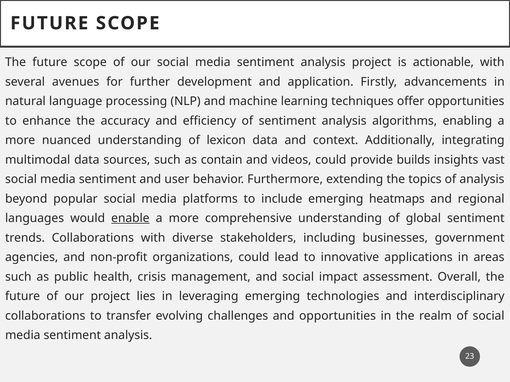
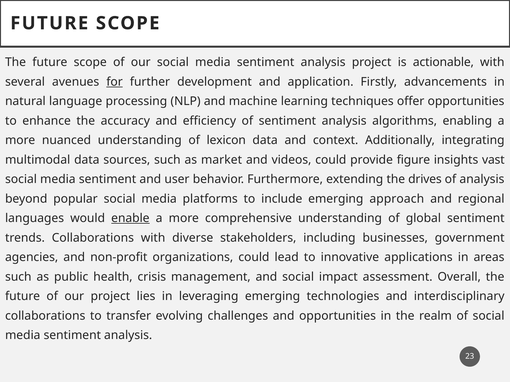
for underline: none -> present
contain: contain -> market
builds: builds -> figure
topics: topics -> drives
heatmaps: heatmaps -> approach
